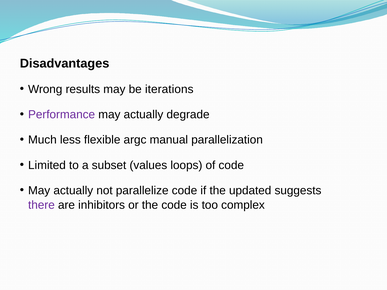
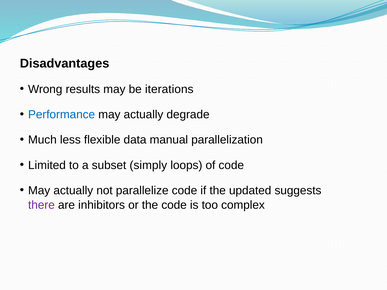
Performance colour: purple -> blue
argc: argc -> data
values: values -> simply
